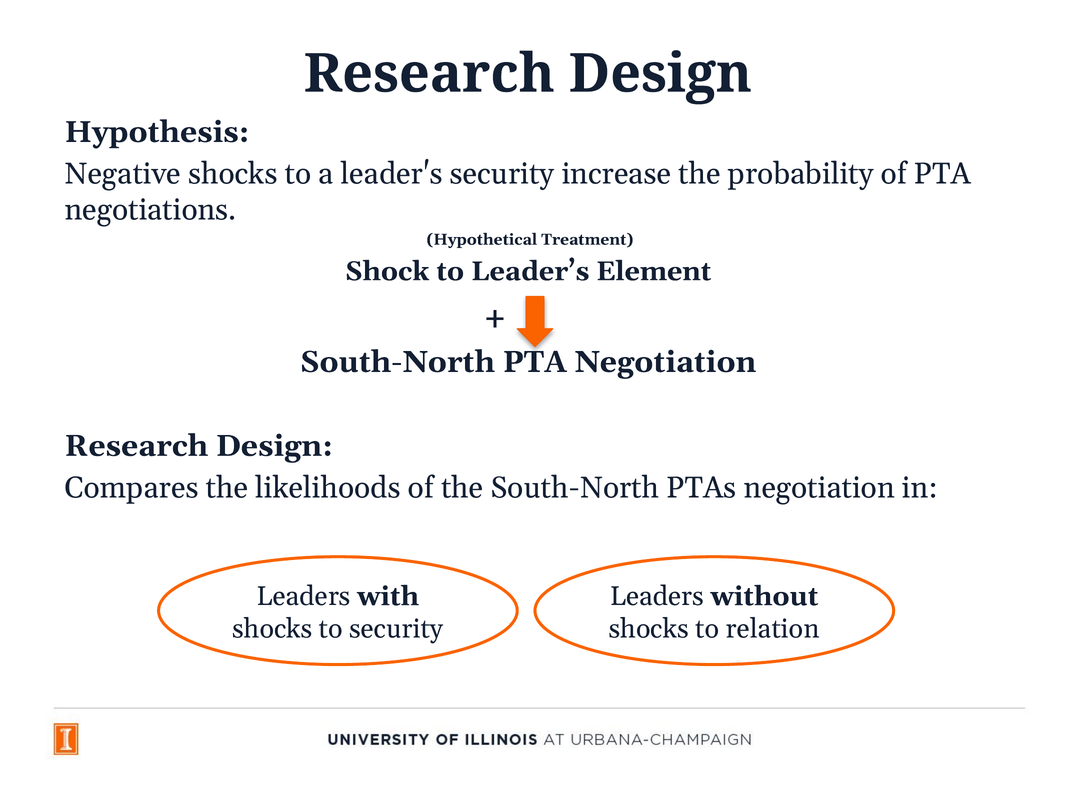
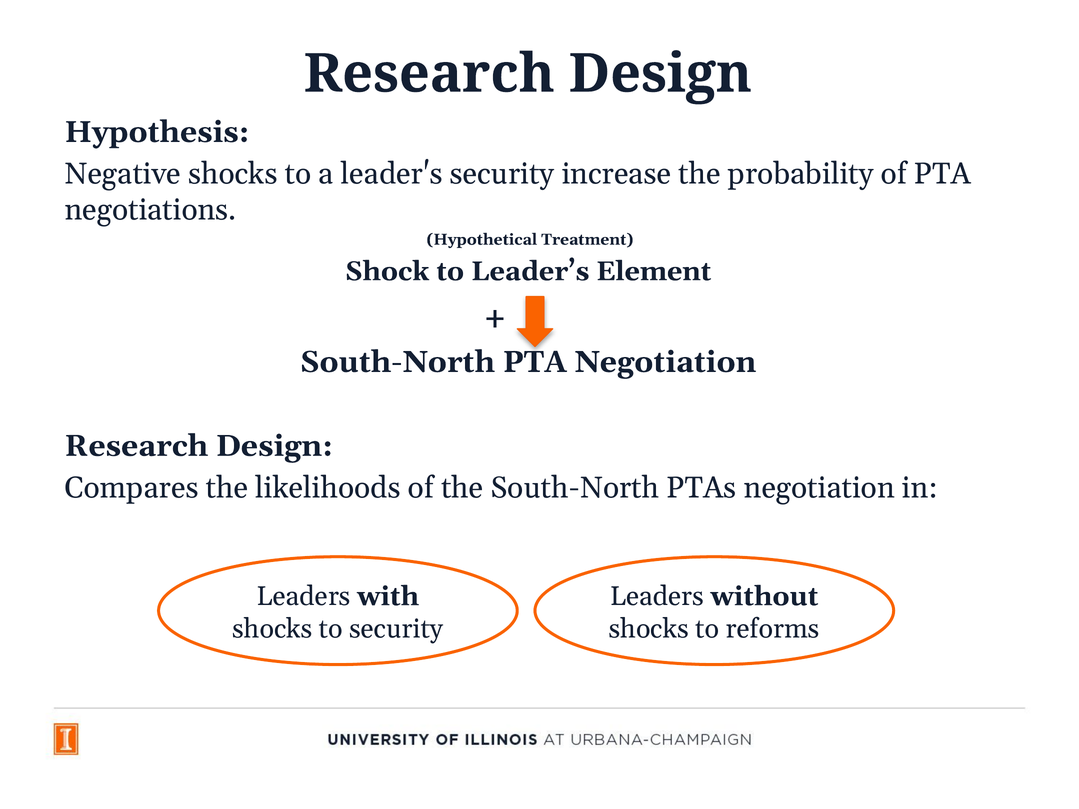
relation: relation -> reforms
